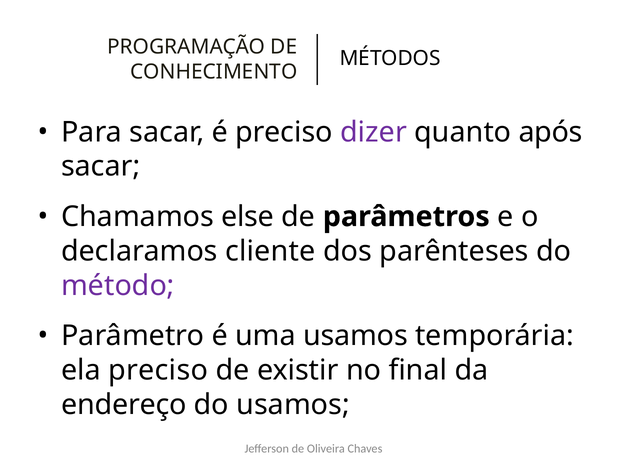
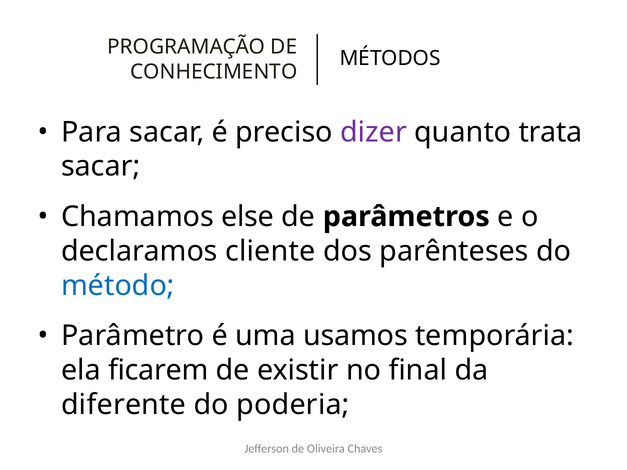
após: após -> trata
método colour: purple -> blue
ela preciso: preciso -> ficarem
endereço: endereço -> diferente
do usamos: usamos -> poderia
